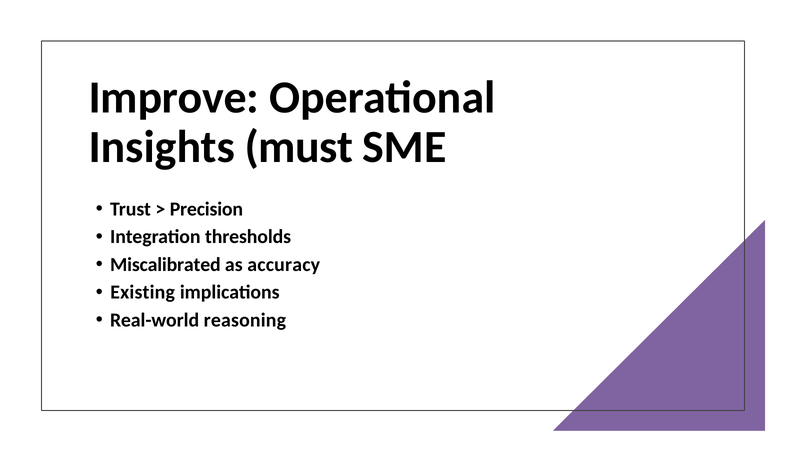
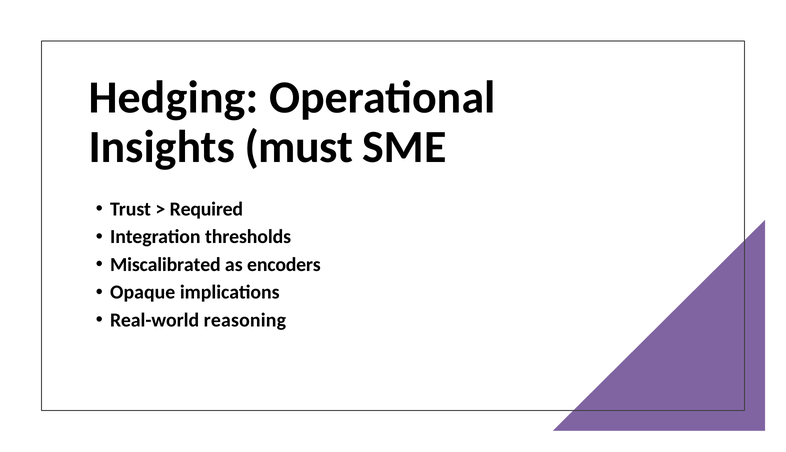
Improve: Improve -> Hedging
Precision: Precision -> Required
accuracy: accuracy -> encoders
Existing: Existing -> Opaque
